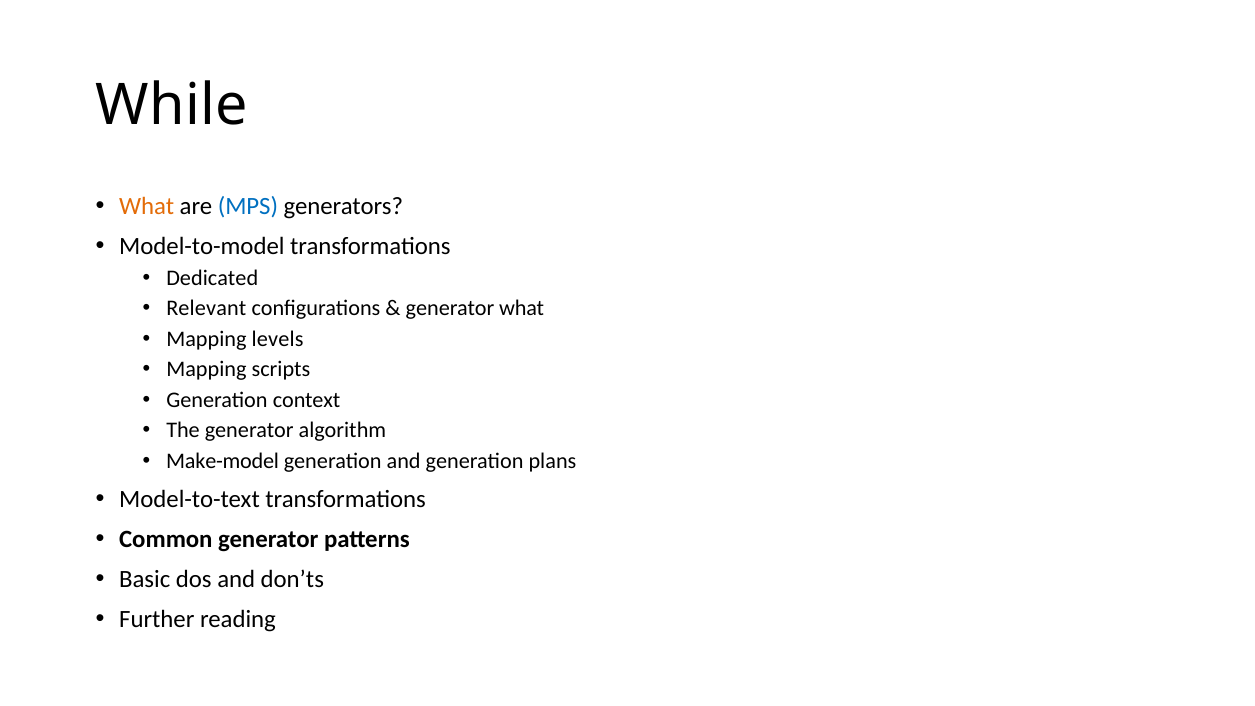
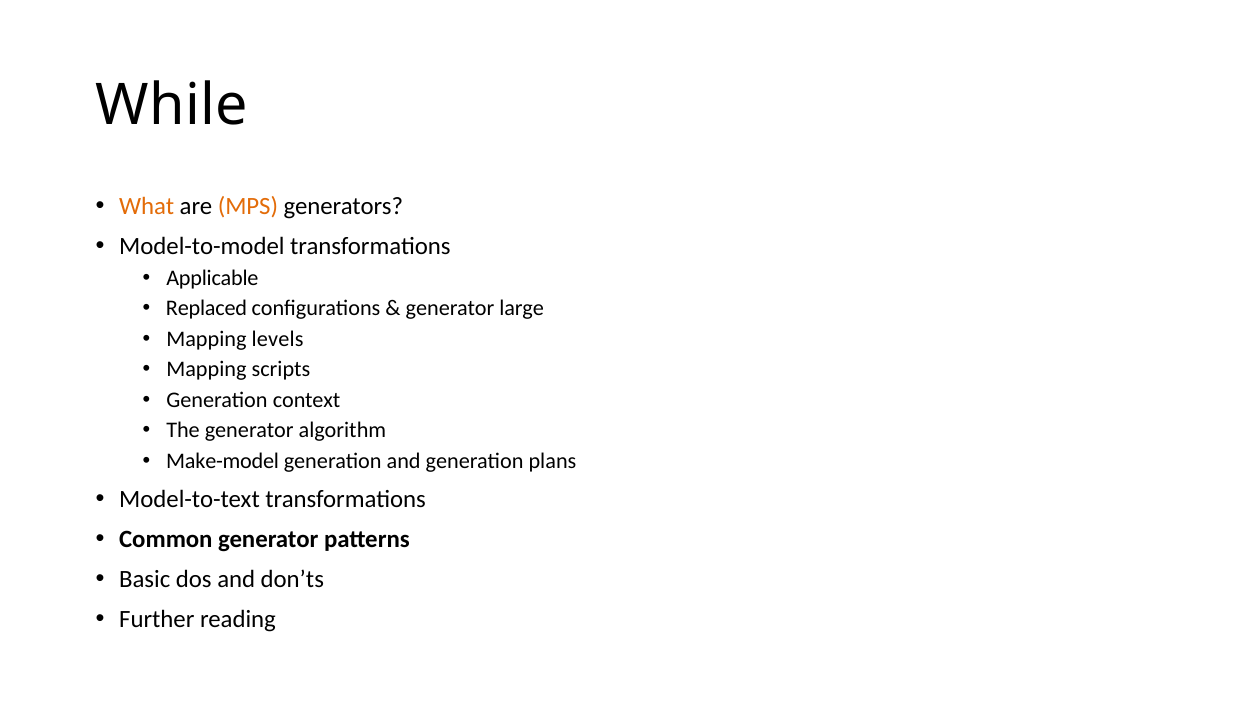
MPS colour: blue -> orange
Dedicated: Dedicated -> Applicable
Relevant: Relevant -> Replaced
generator what: what -> large
